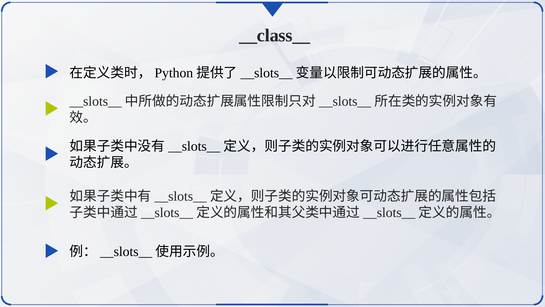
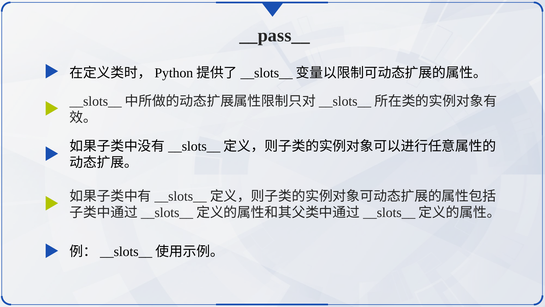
__class__: __class__ -> __pass__
